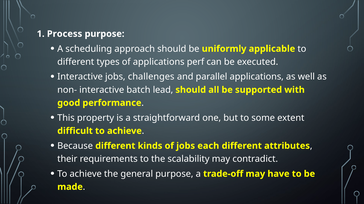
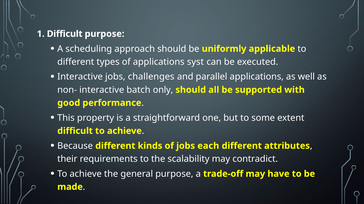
1 Process: Process -> Difficult
perf: perf -> syst
lead: lead -> only
